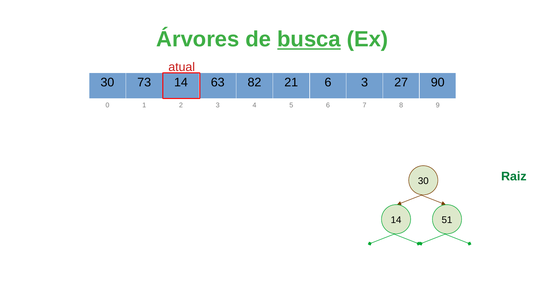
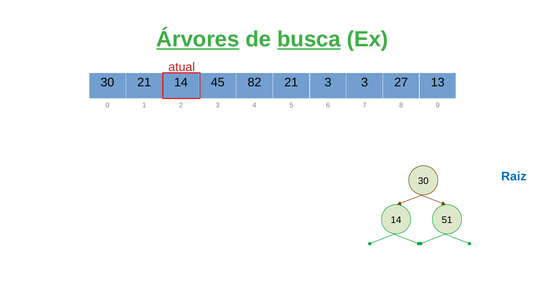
Árvores underline: none -> present
30 73: 73 -> 21
63: 63 -> 45
21 6: 6 -> 3
90: 90 -> 13
Raiz colour: green -> blue
